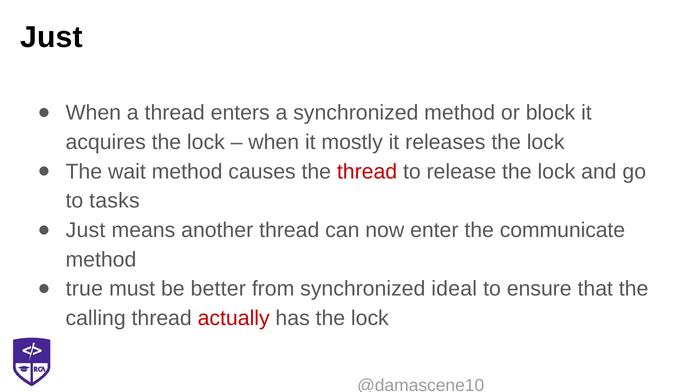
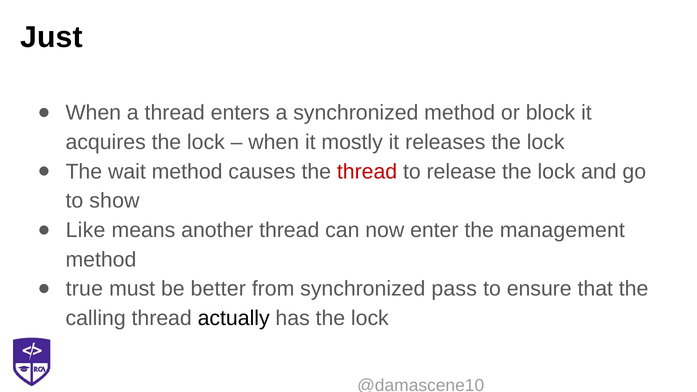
tasks: tasks -> show
Just at (86, 230): Just -> Like
communicate: communicate -> management
ideal: ideal -> pass
actually colour: red -> black
